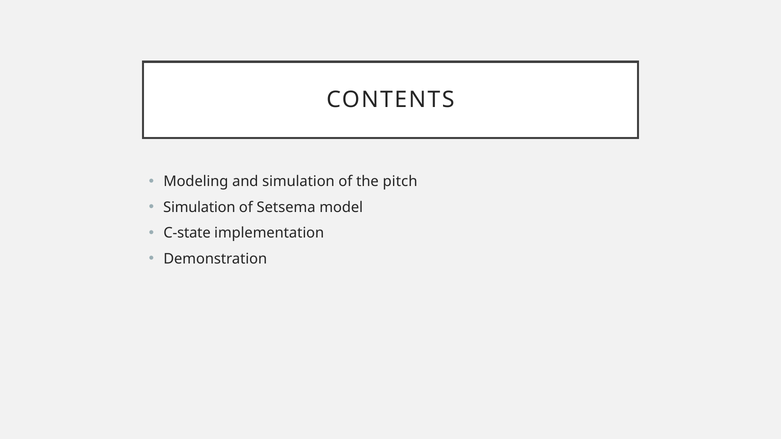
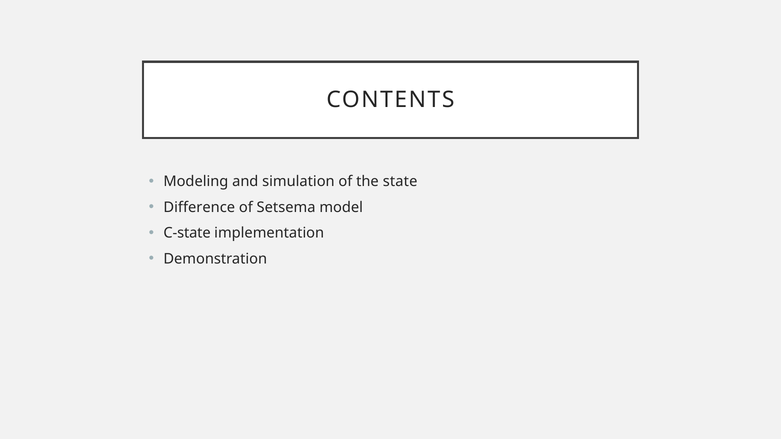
pitch: pitch -> state
Simulation at (199, 207): Simulation -> Difference
